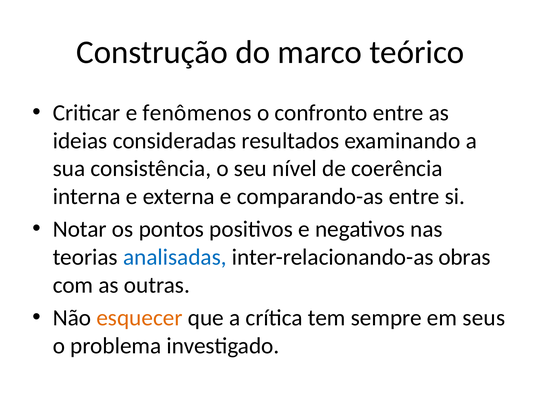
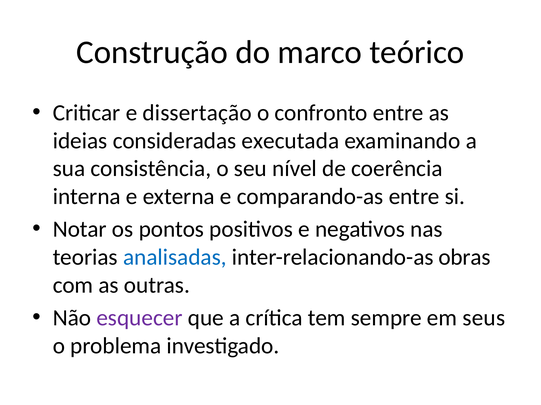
fenômenos: fenômenos -> dissertação
resultados: resultados -> executada
esquecer colour: orange -> purple
